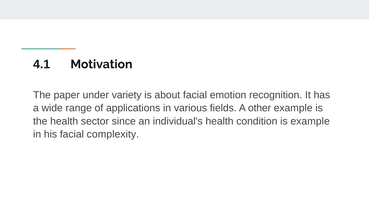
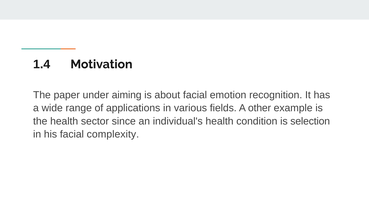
4.1: 4.1 -> 1.4
variety: variety -> aiming
is example: example -> selection
